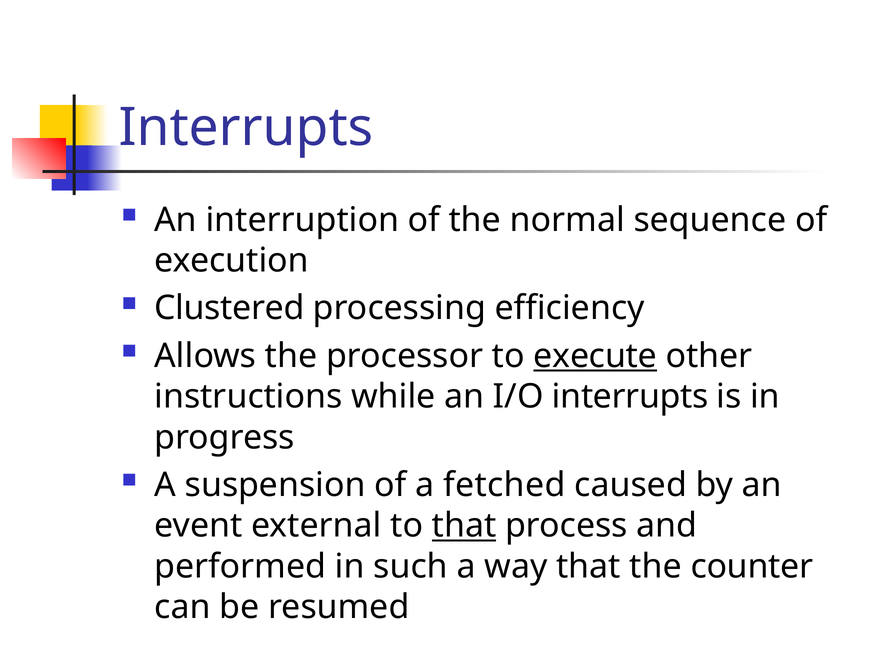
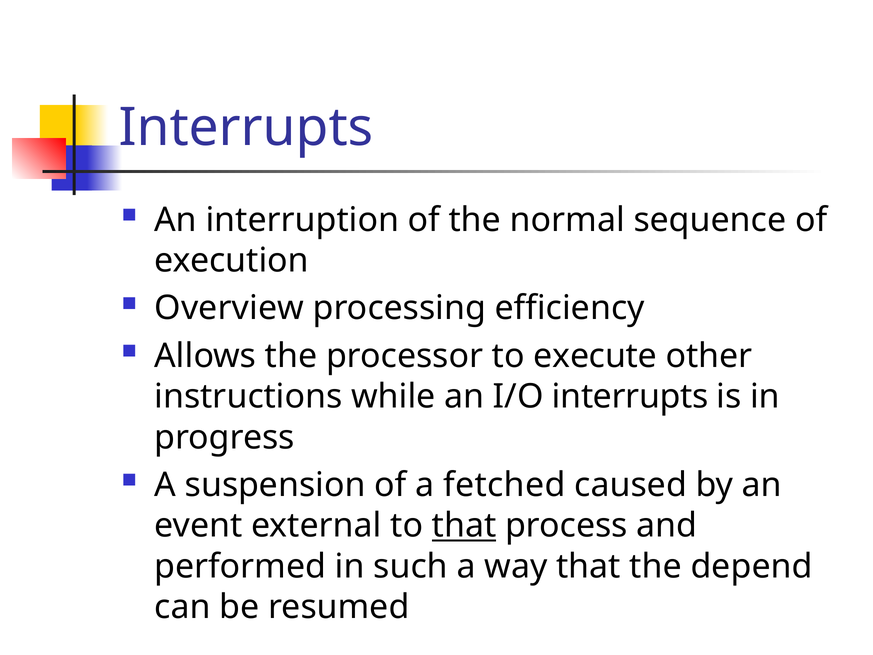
Clustered: Clustered -> Overview
execute underline: present -> none
counter: counter -> depend
